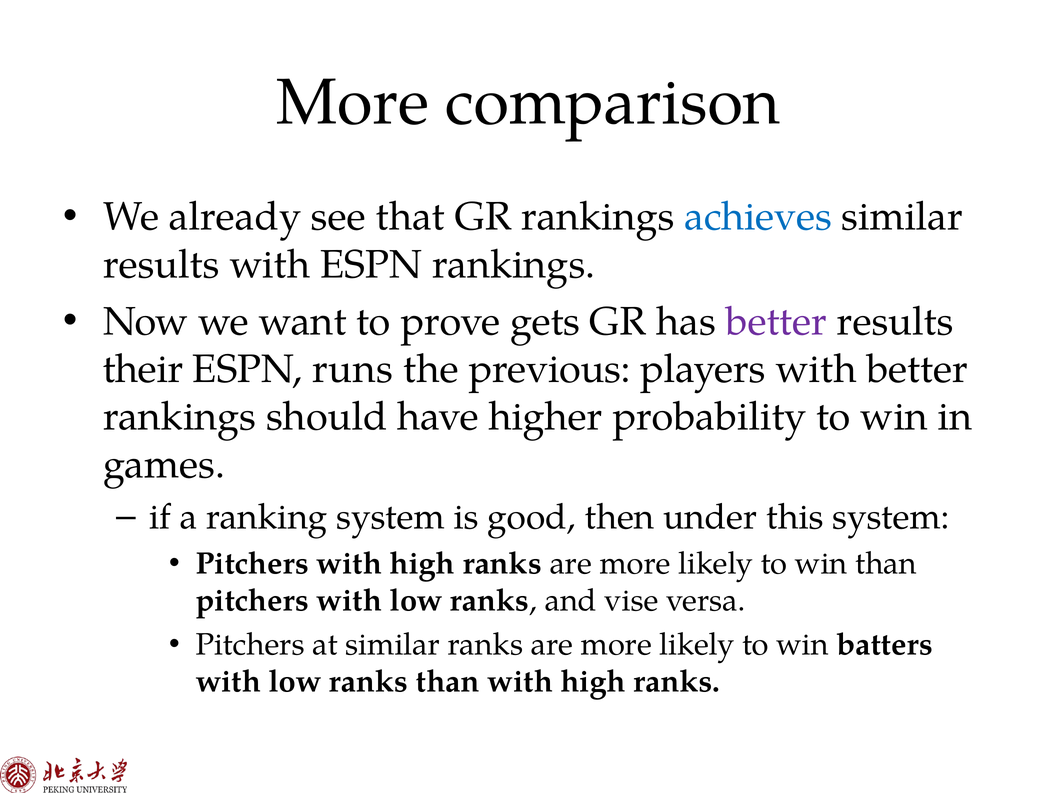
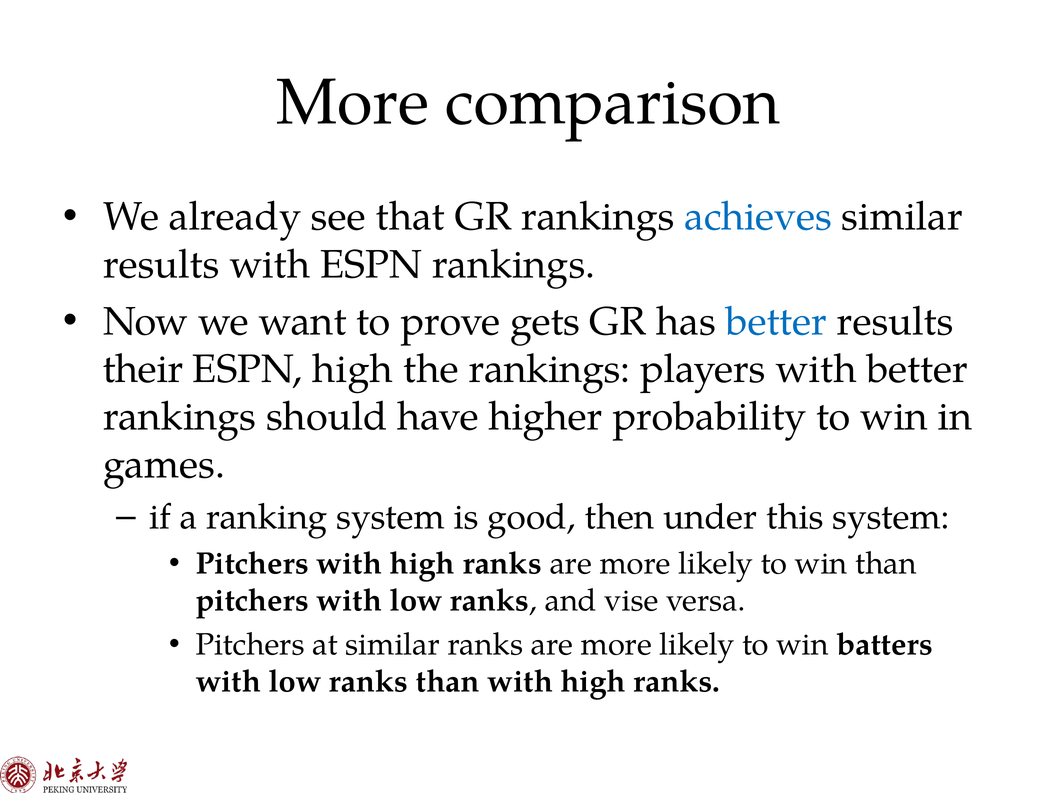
better at (776, 321) colour: purple -> blue
ESPN runs: runs -> high
the previous: previous -> rankings
